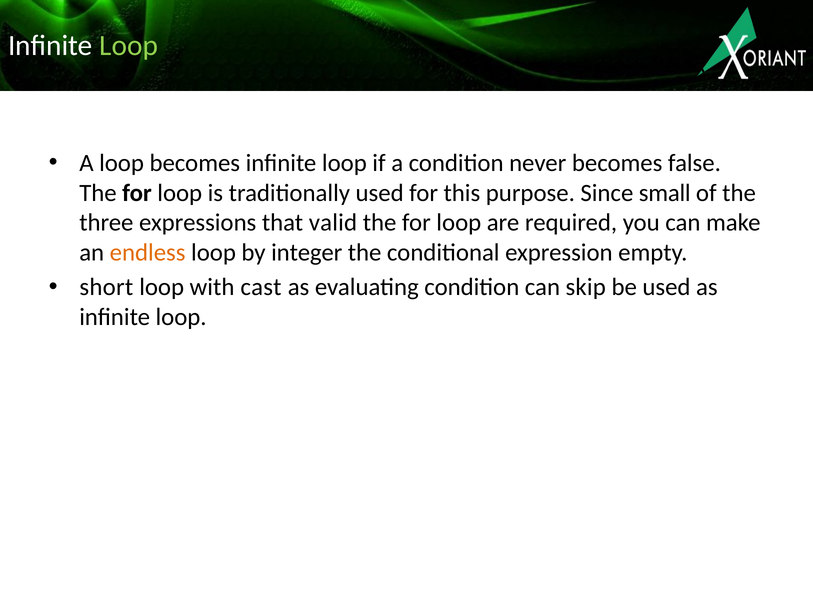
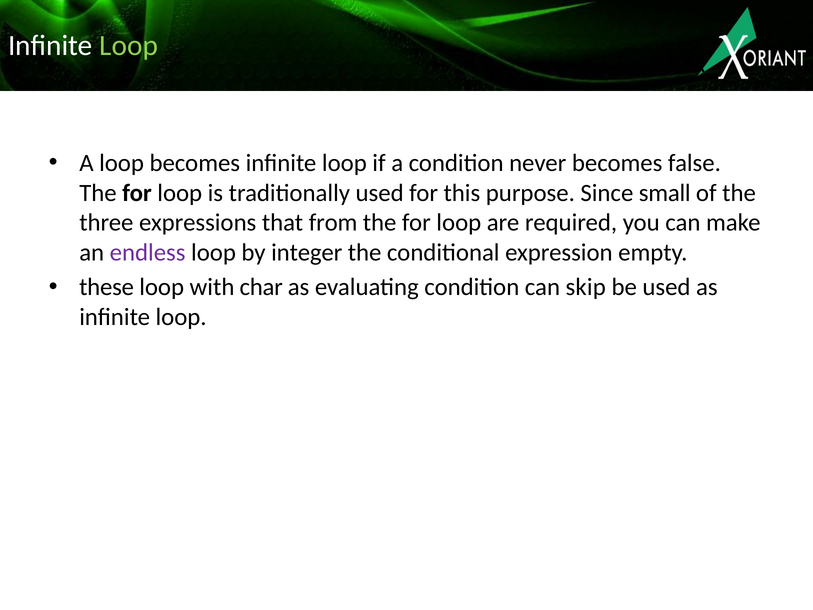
valid: valid -> from
endless colour: orange -> purple
short: short -> these
cast: cast -> char
